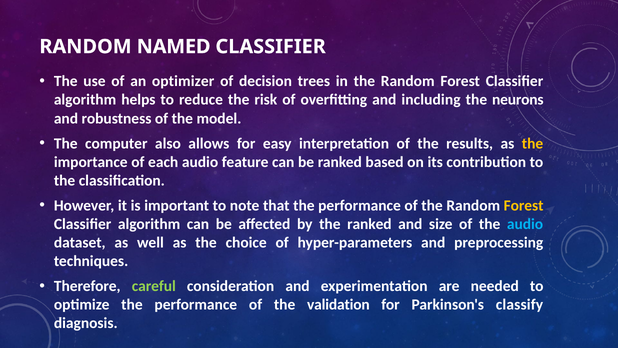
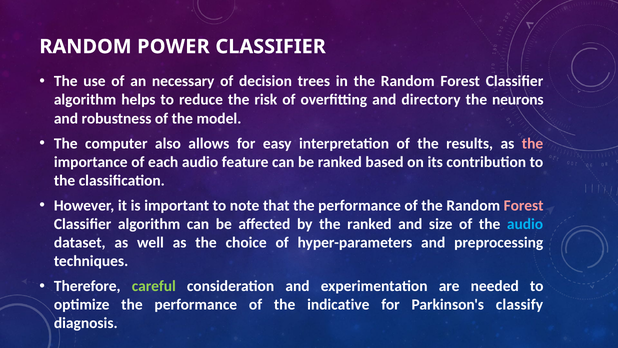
NAMED: NAMED -> POWER
optimizer: optimizer -> necessary
including: including -> directory
the at (533, 143) colour: yellow -> pink
Forest at (524, 205) colour: yellow -> pink
validation: validation -> indicative
